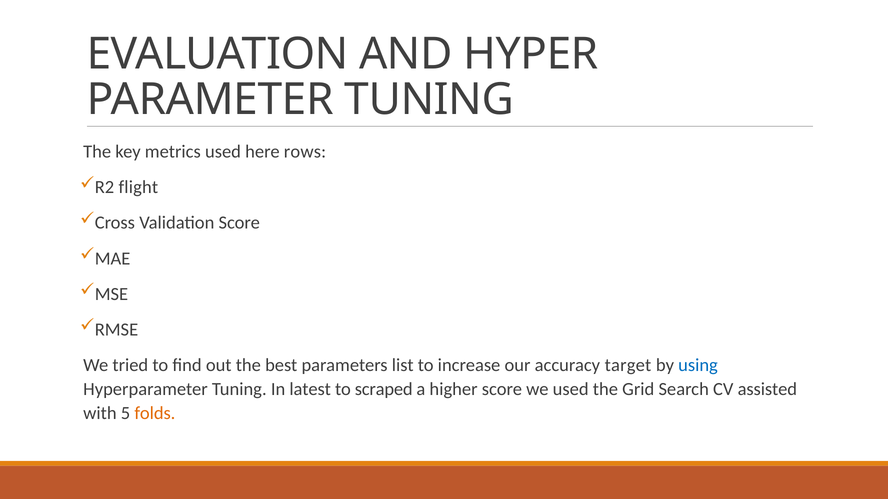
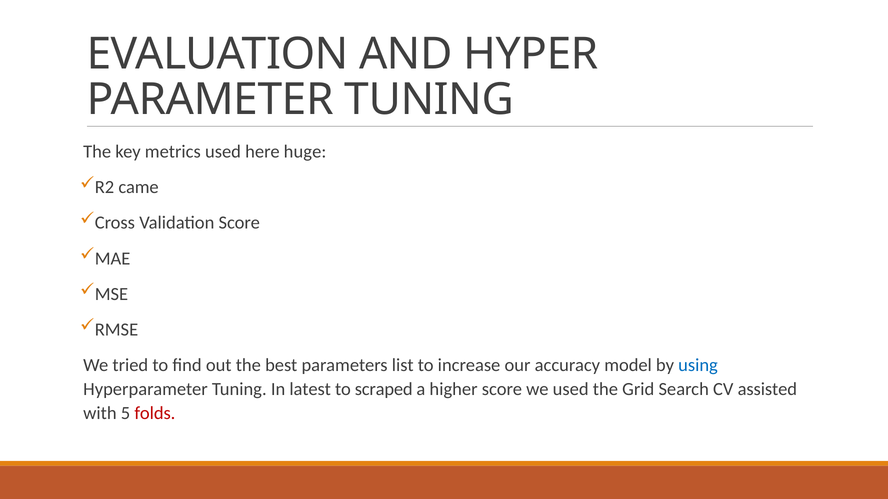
rows: rows -> huge
flight: flight -> came
target: target -> model
folds colour: orange -> red
